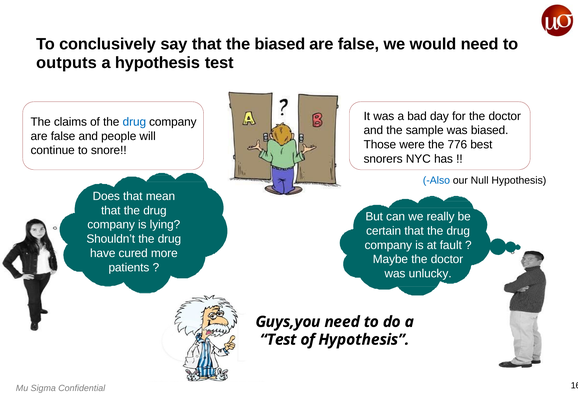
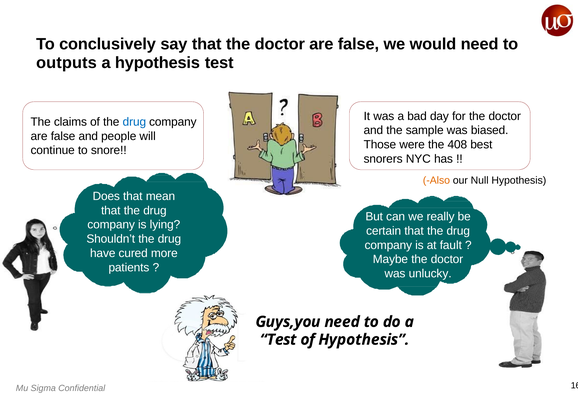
that the biased: biased -> doctor
776: 776 -> 408
Also colour: blue -> orange
